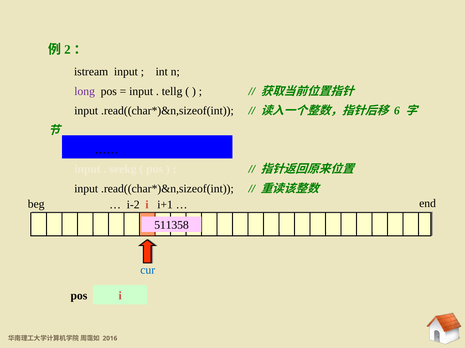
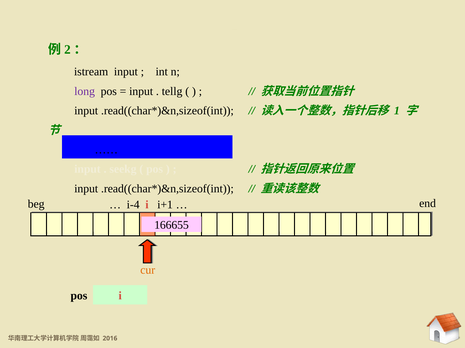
6: 6 -> 1
i-2: i-2 -> i-4
511358: 511358 -> 166655
cur colour: blue -> orange
